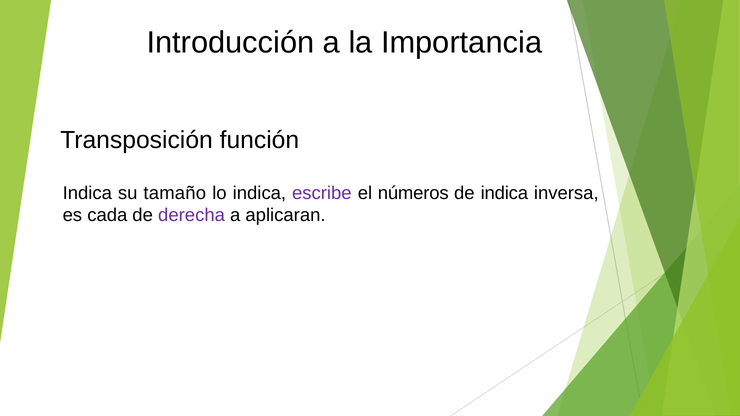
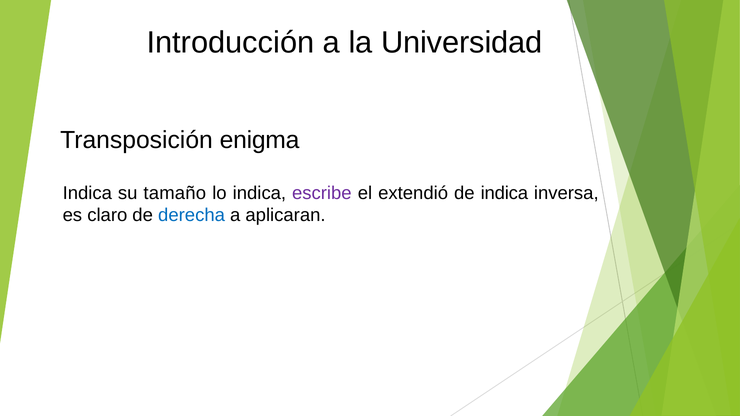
Importancia: Importancia -> Universidad
función: función -> enigma
números: números -> extendió
cada: cada -> claro
derecha colour: purple -> blue
